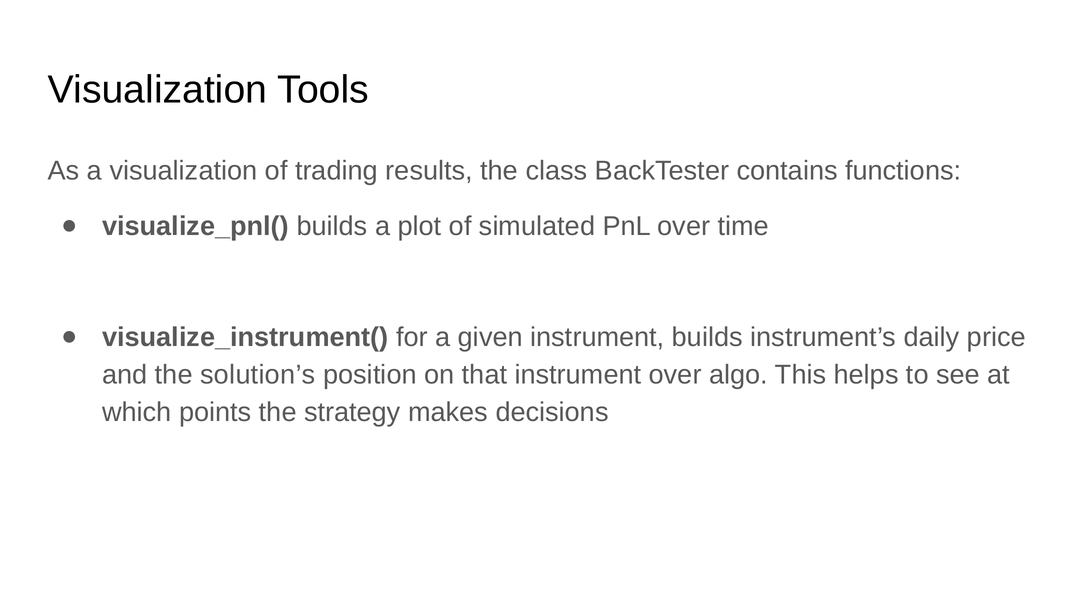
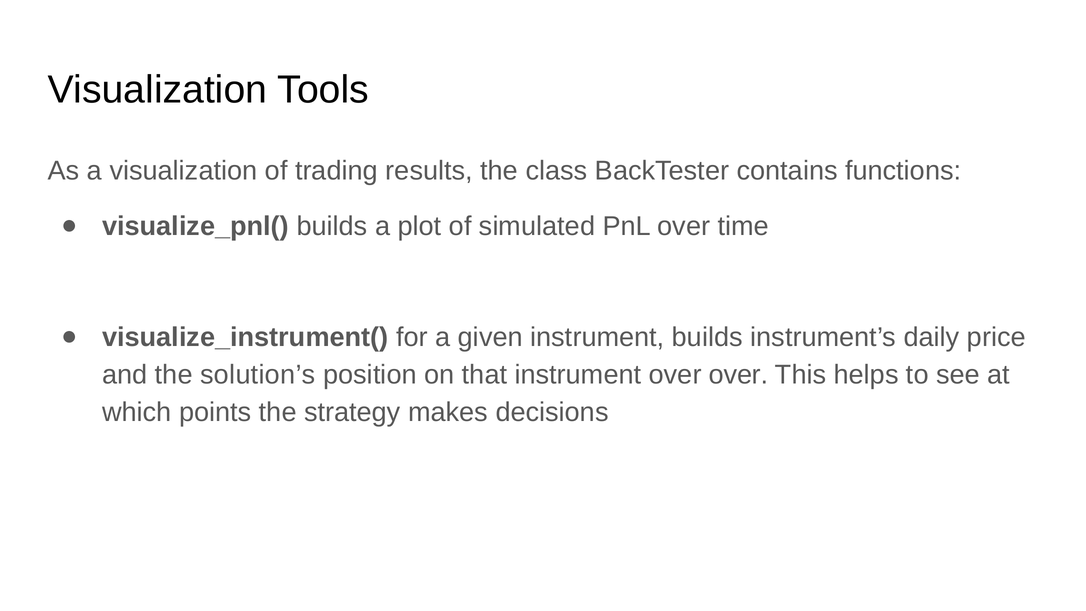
over algo: algo -> over
